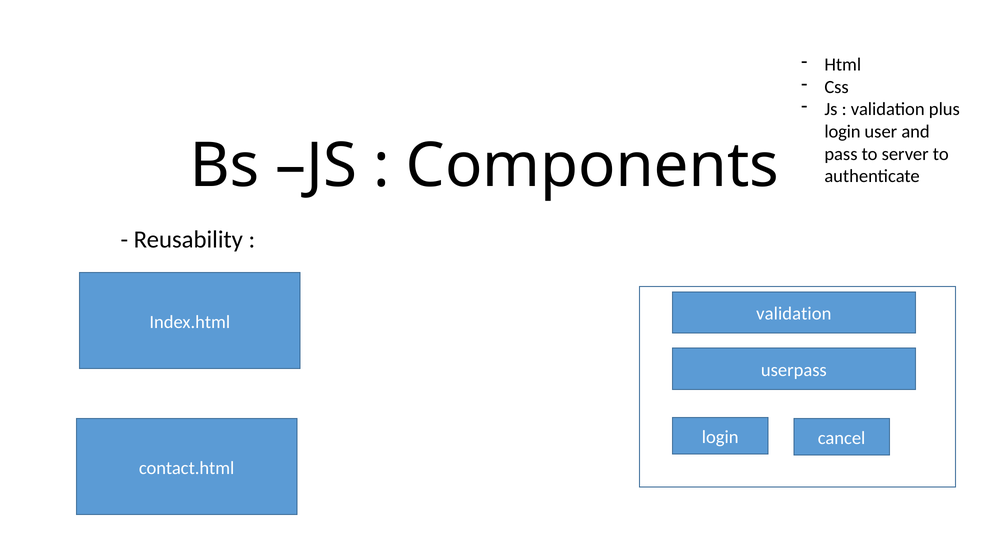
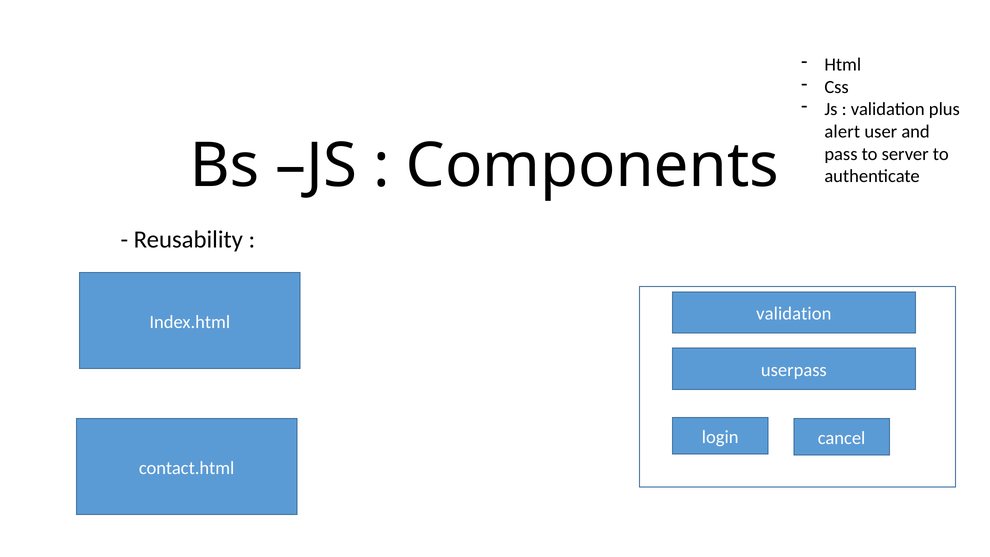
login at (842, 132): login -> alert
